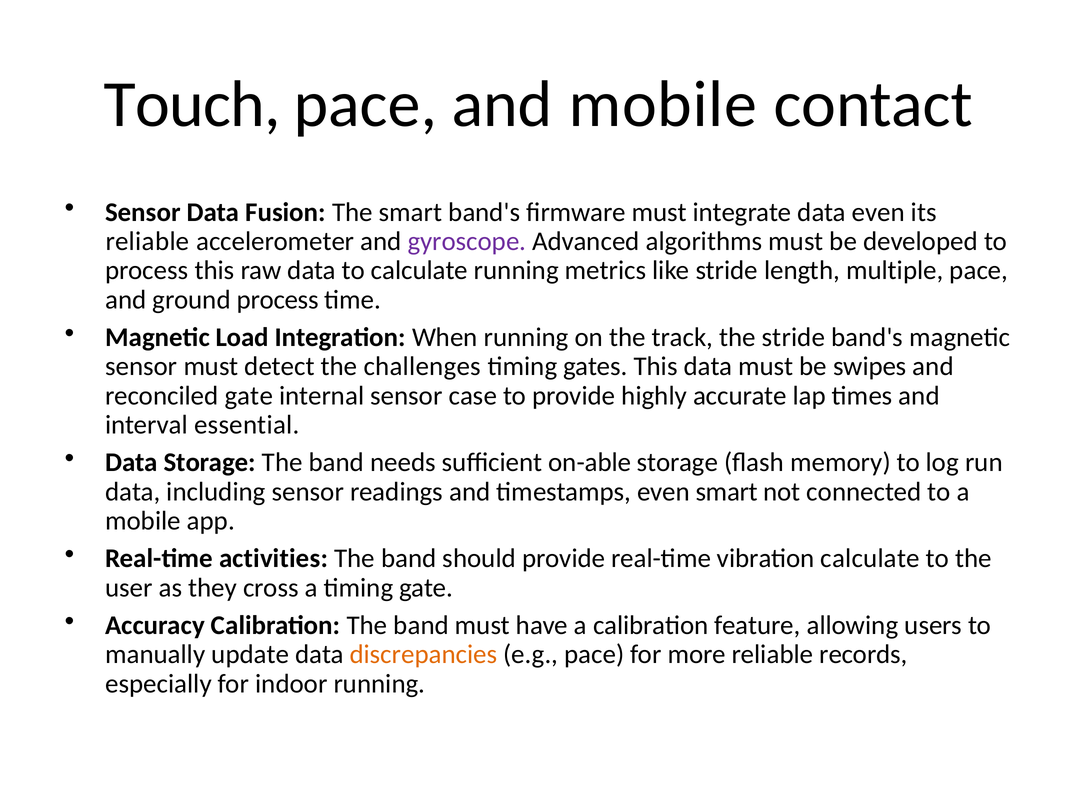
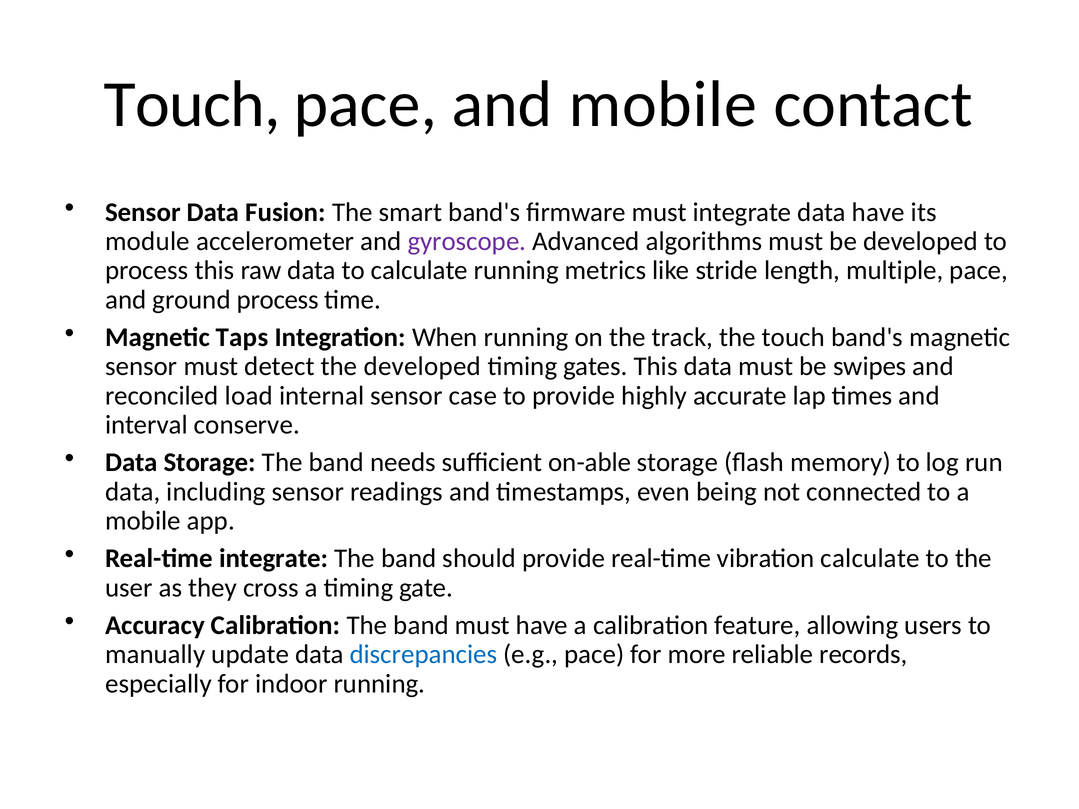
data even: even -> have
reliable at (148, 241): reliable -> module
Load: Load -> Taps
the stride: stride -> touch
the challenges: challenges -> developed
reconciled gate: gate -> load
essential: essential -> conserve
even smart: smart -> being
Real-time activities: activities -> integrate
discrepancies colour: orange -> blue
